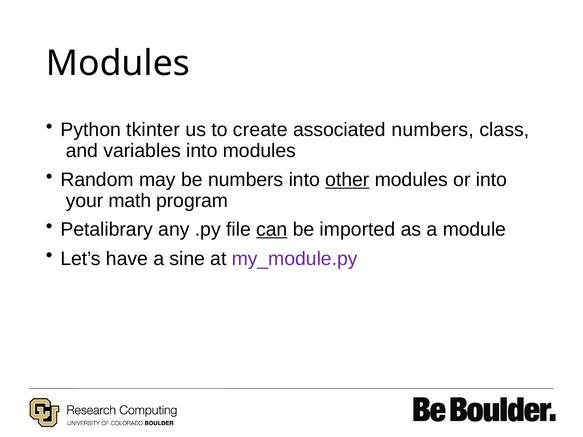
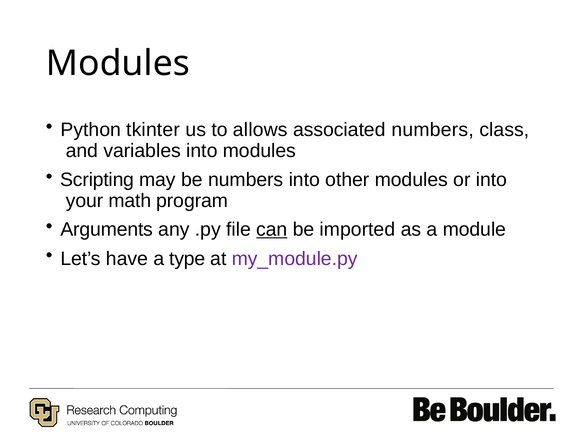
create: create -> allows
Random: Random -> Scripting
other underline: present -> none
Petalibrary: Petalibrary -> Arguments
sine: sine -> type
